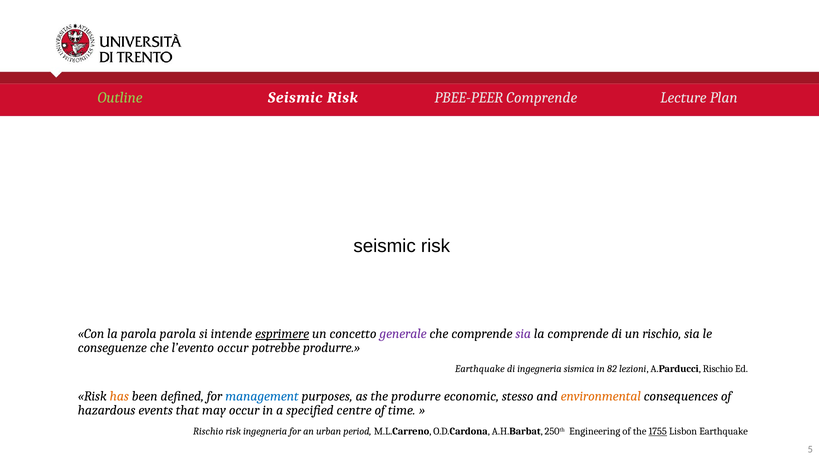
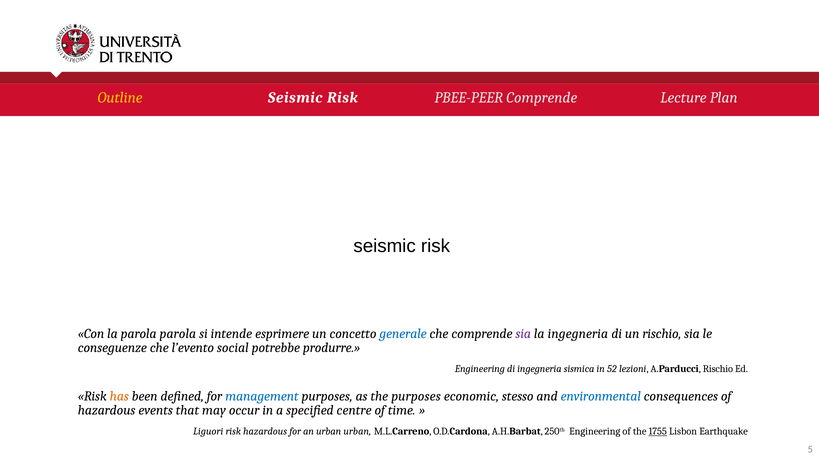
Outline colour: light green -> yellow
esprimere underline: present -> none
generale colour: purple -> blue
la comprende: comprende -> ingegneria
l’evento occur: occur -> social
Earthquake at (480, 368): Earthquake -> Engineering
82: 82 -> 52
the produrre: produrre -> purposes
environmental colour: orange -> blue
Rischio at (208, 431): Rischio -> Liguori
risk ingegneria: ingegneria -> hazardous
urban period: period -> urban
